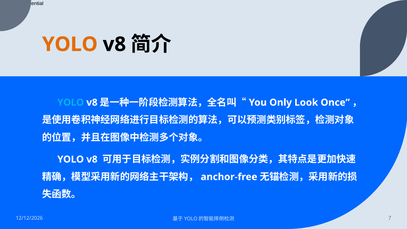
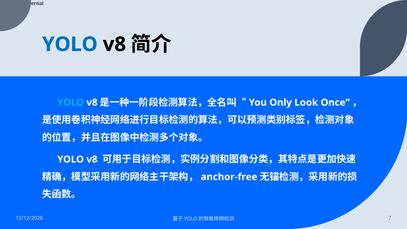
YOLO at (70, 44) colour: orange -> blue
